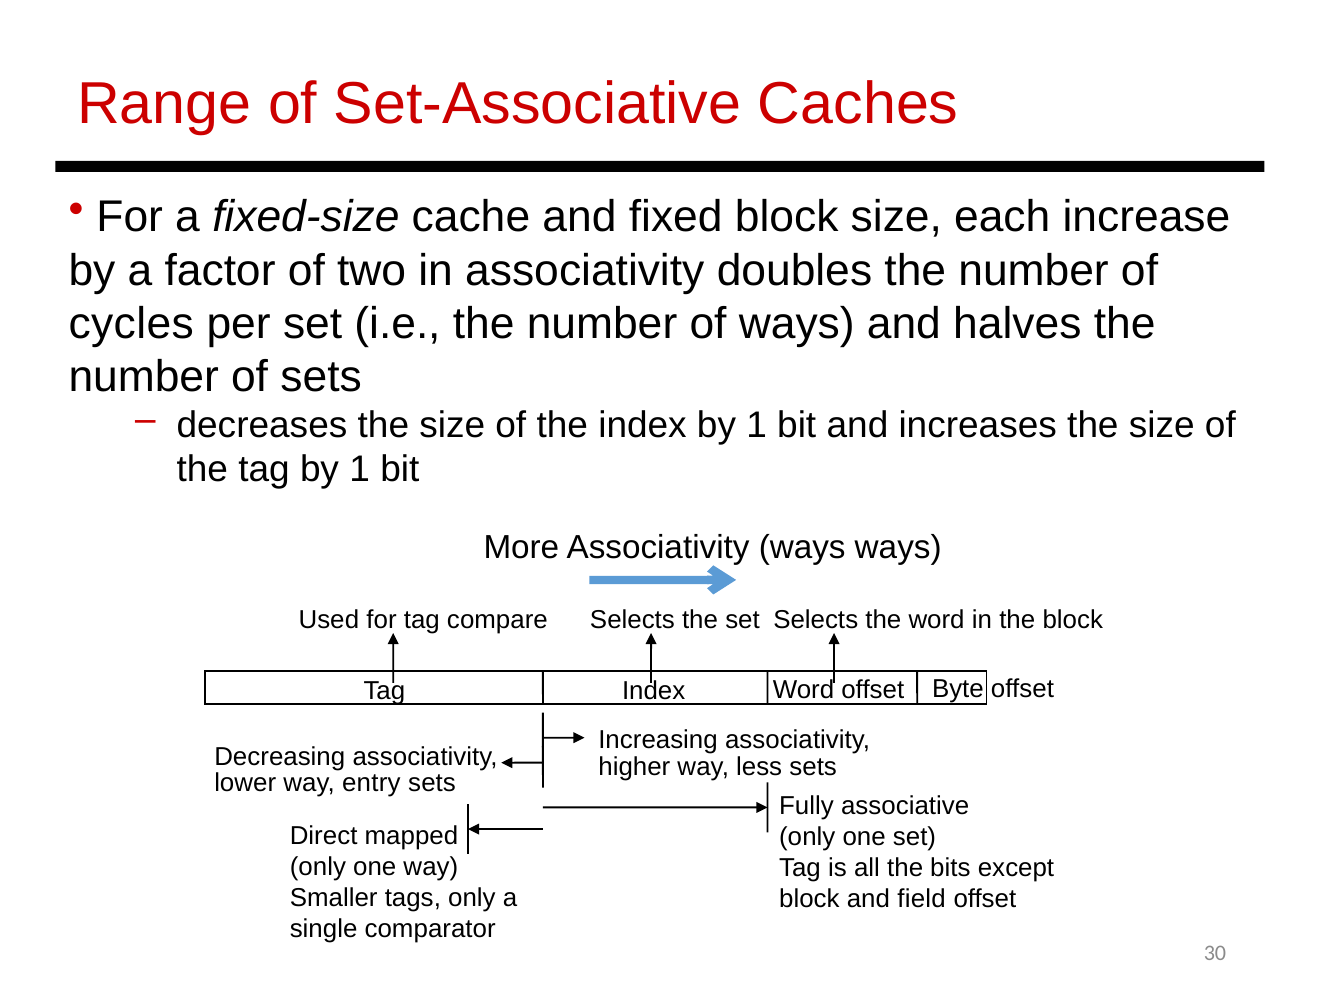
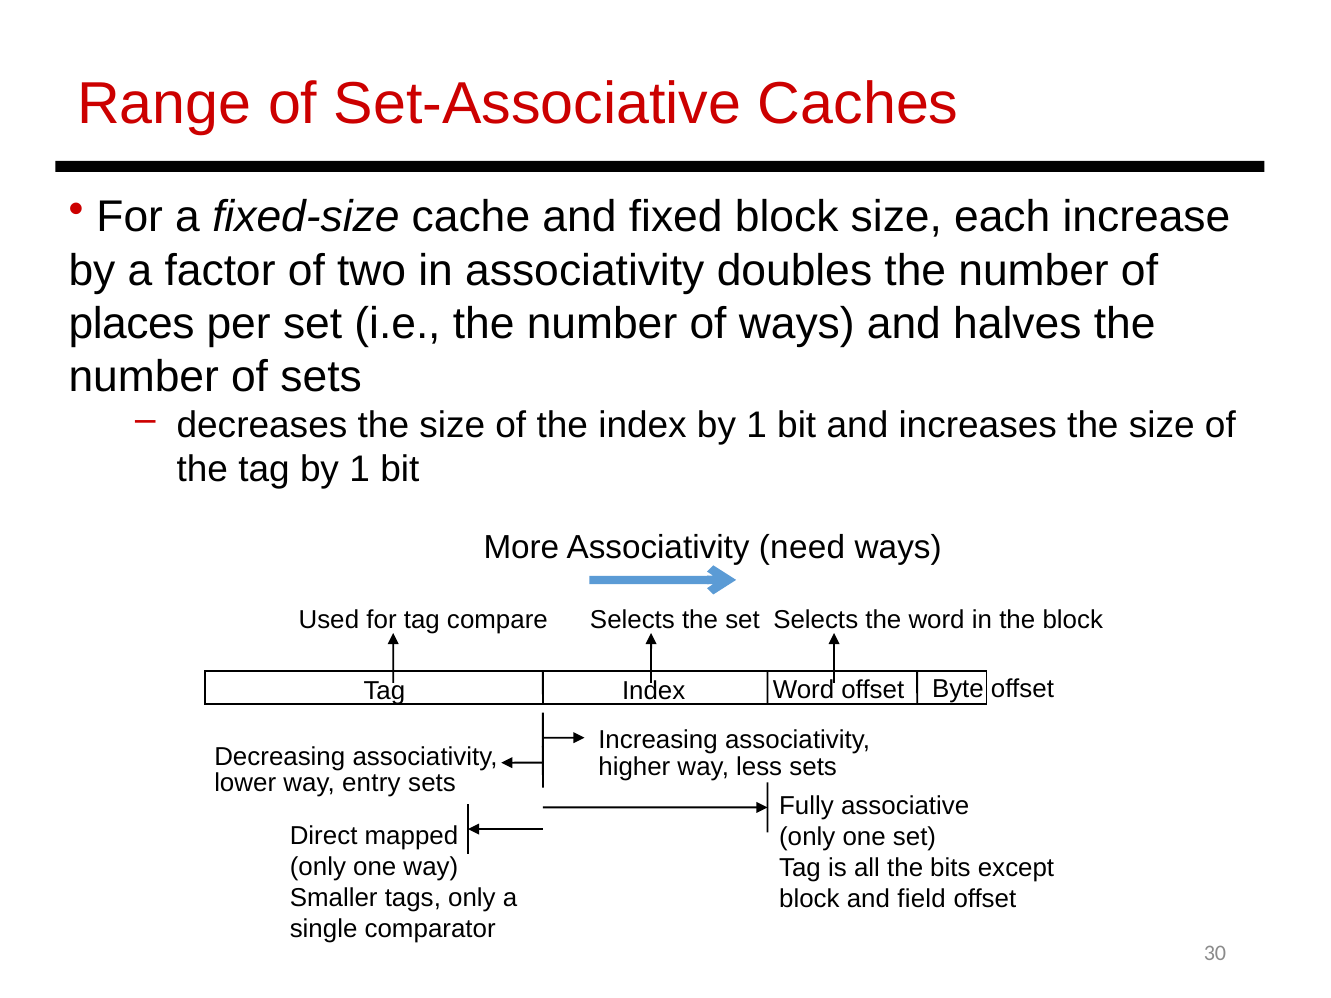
cycles: cycles -> places
Associativity ways: ways -> need
